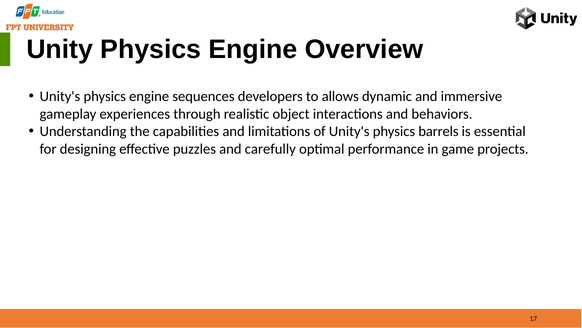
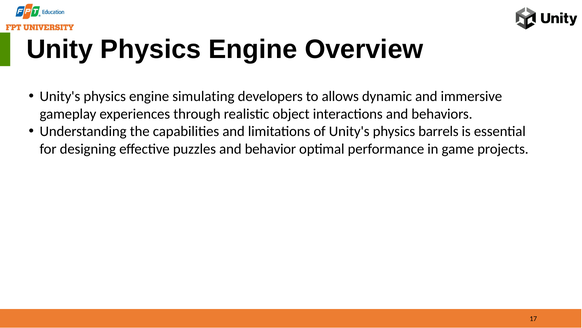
sequences: sequences -> simulating
carefully: carefully -> behavior
